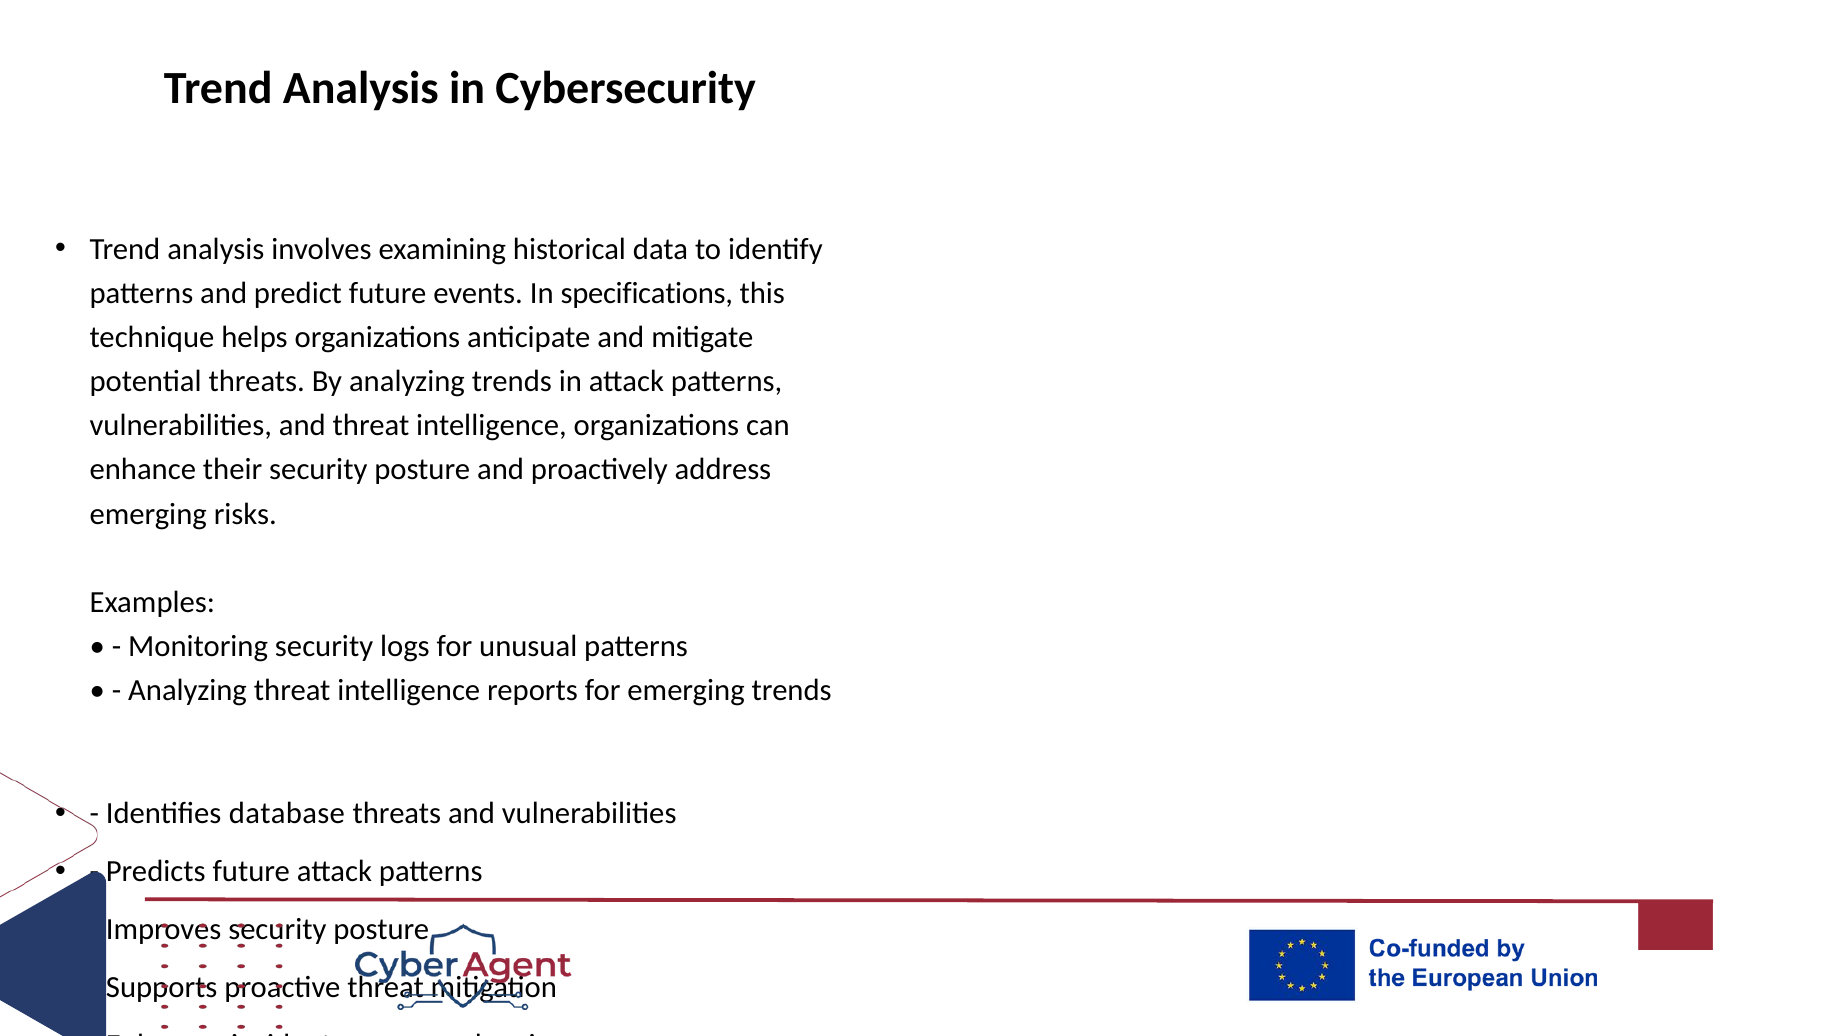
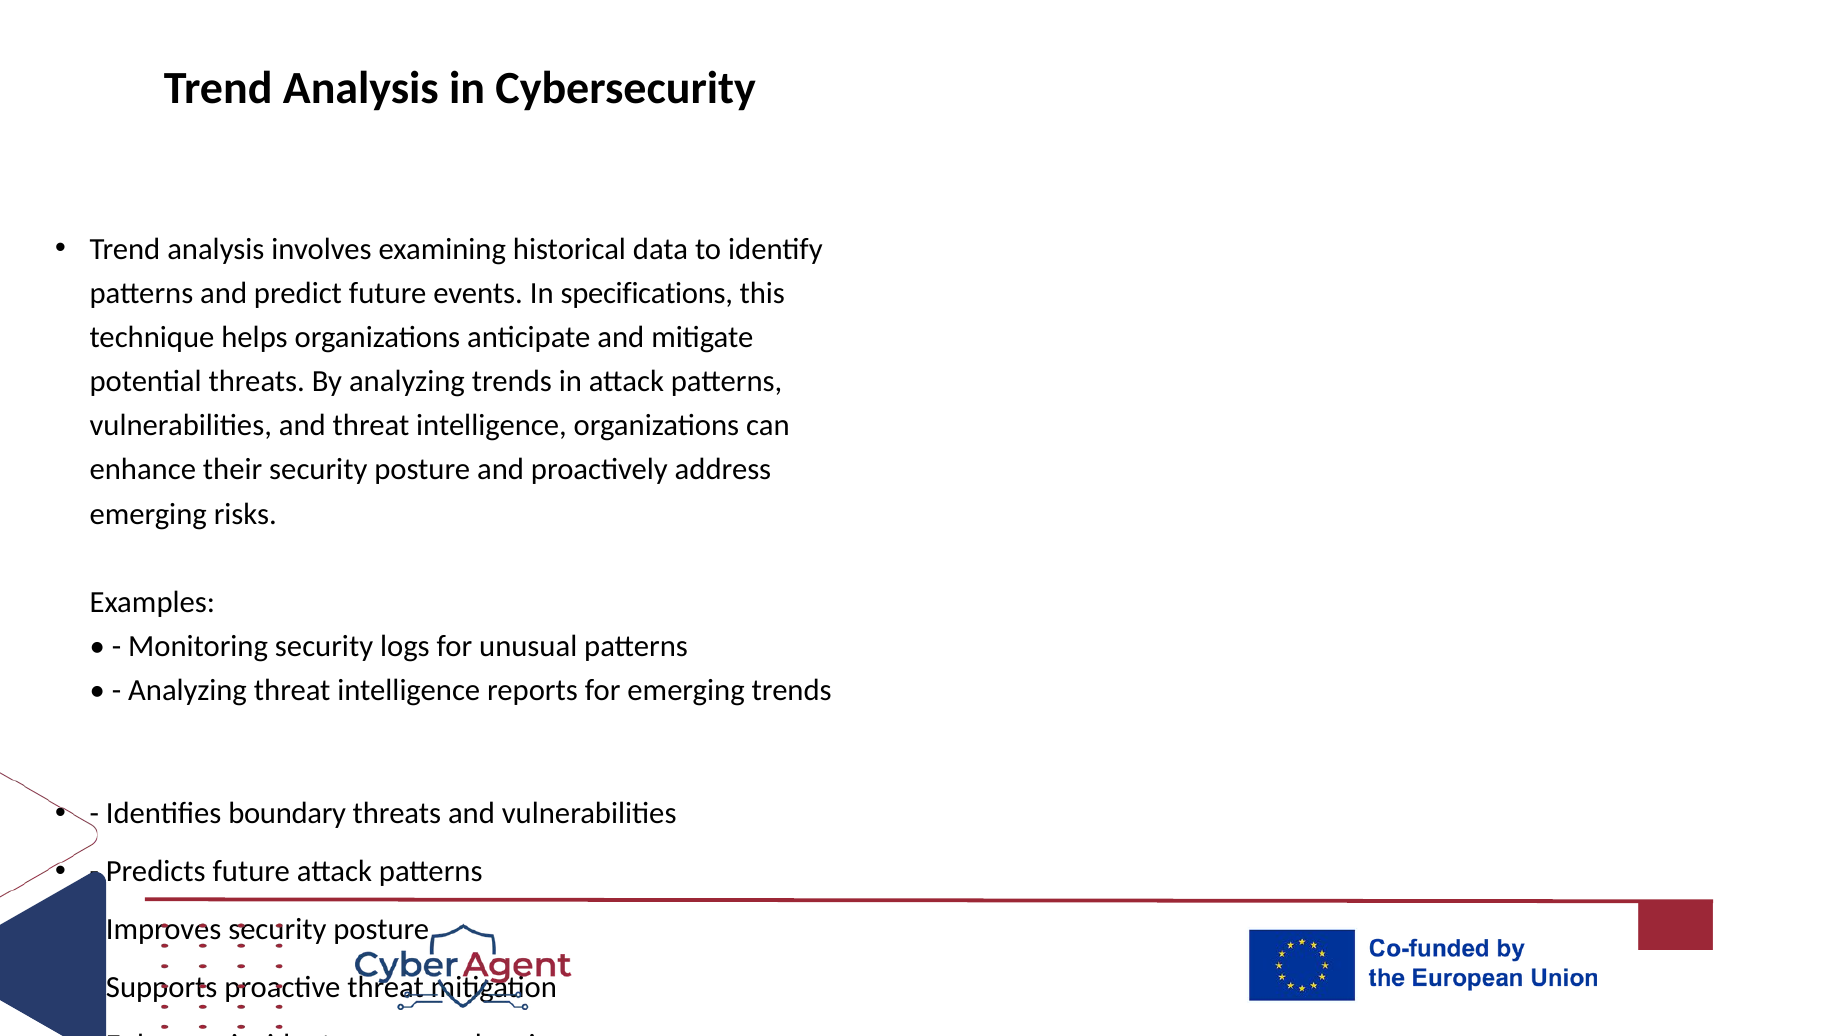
database: database -> boundary
